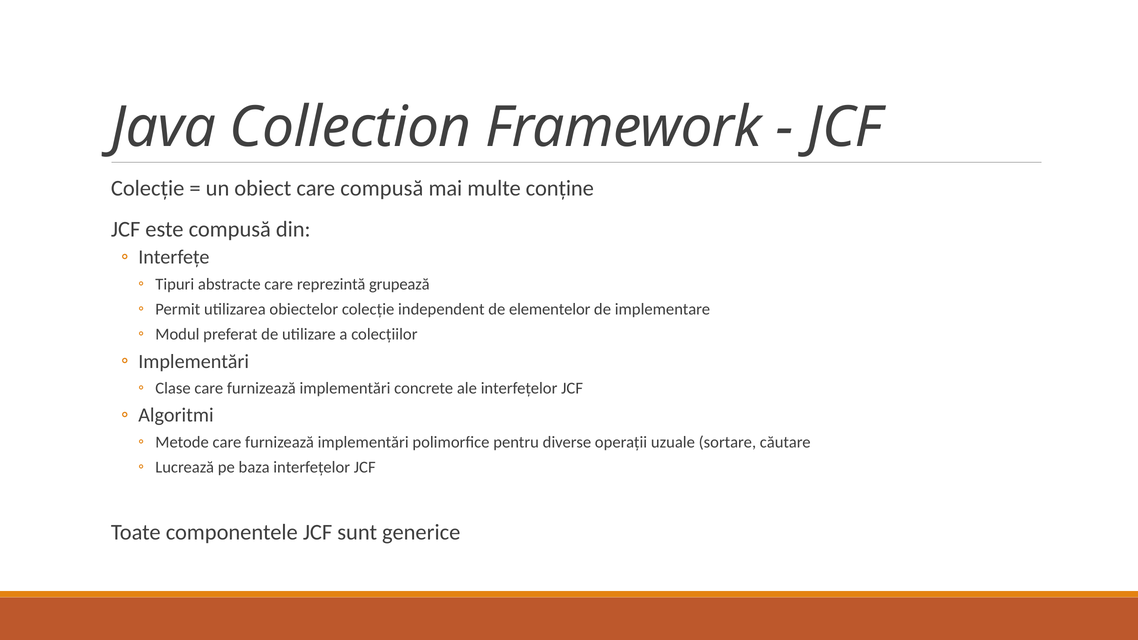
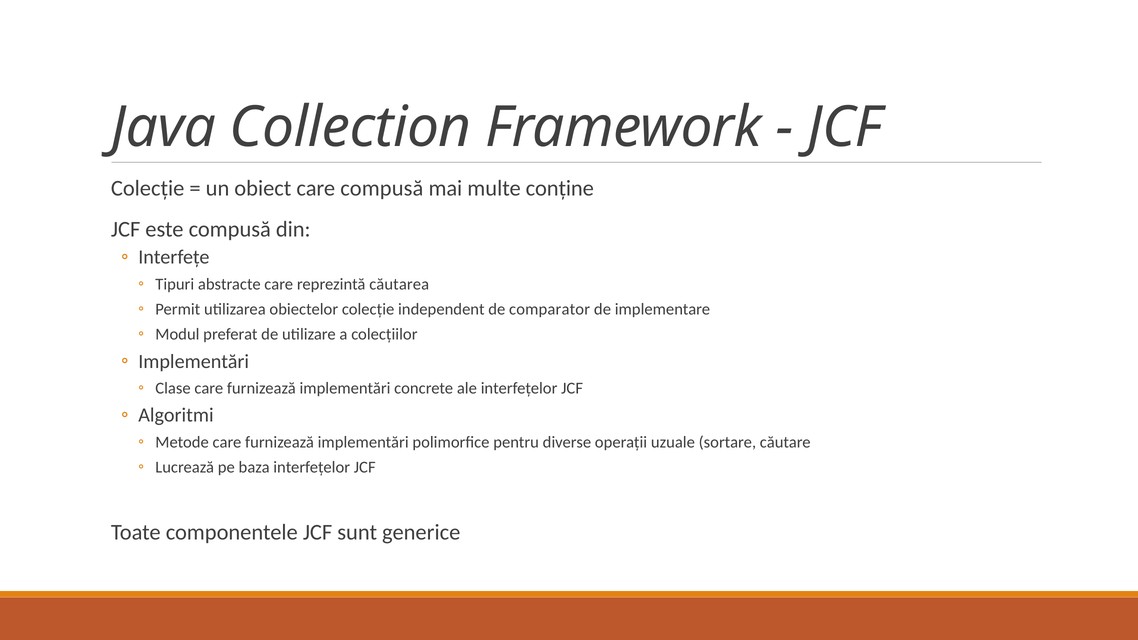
grupează: grupează -> căutarea
elementelor: elementelor -> comparator
